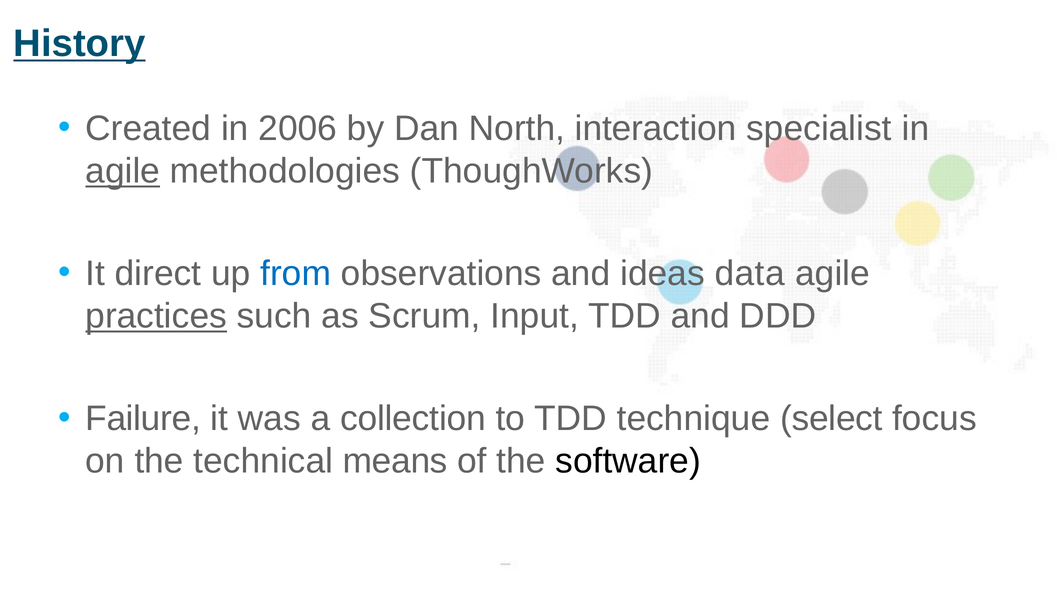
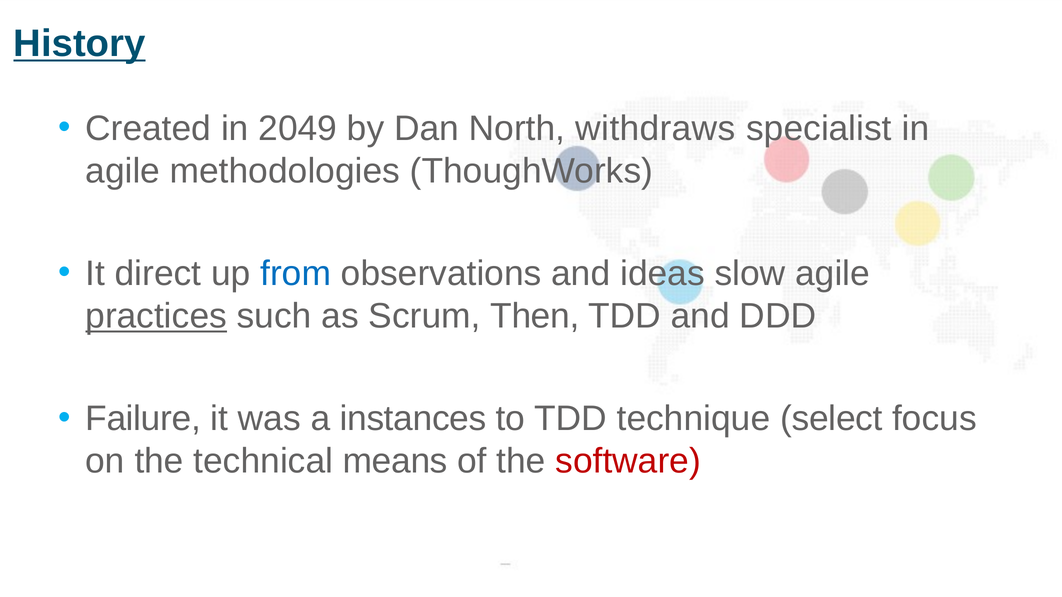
2006: 2006 -> 2049
interaction: interaction -> withdraws
agile at (123, 171) underline: present -> none
data: data -> slow
Input: Input -> Then
collection: collection -> instances
software colour: black -> red
